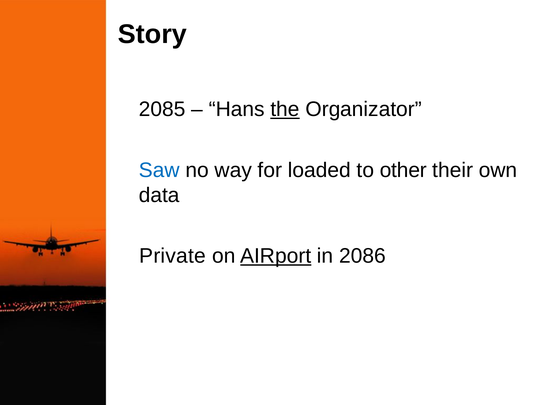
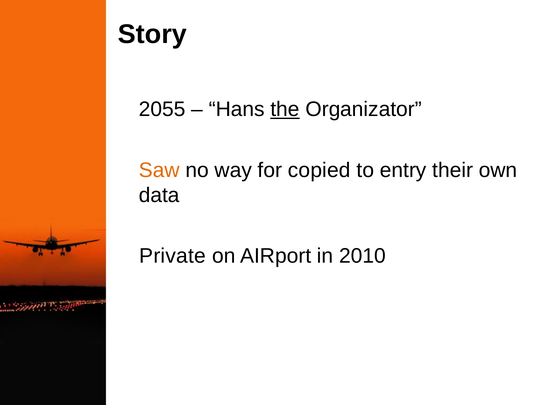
2085: 2085 -> 2055
Saw colour: blue -> orange
loaded: loaded -> copied
other: other -> entry
AIRport underline: present -> none
2086: 2086 -> 2010
